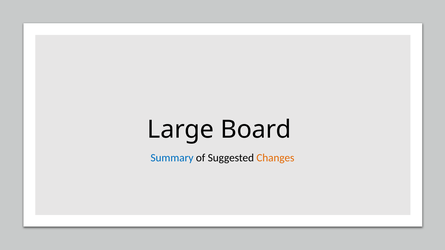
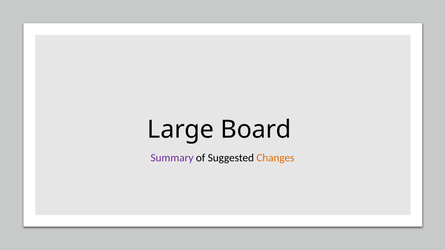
Summary colour: blue -> purple
